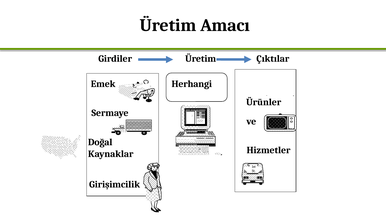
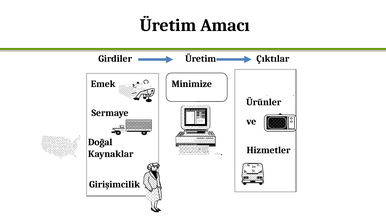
Herhangi: Herhangi -> Minimize
